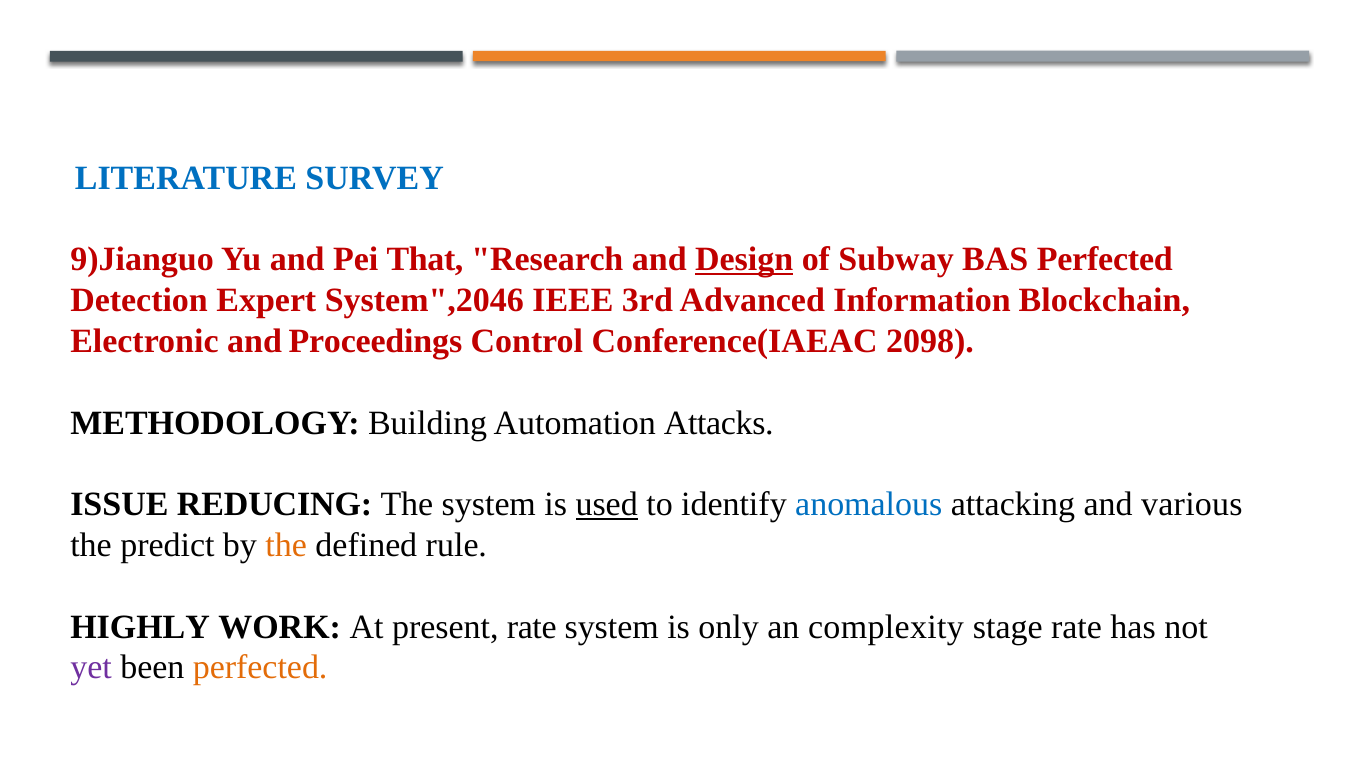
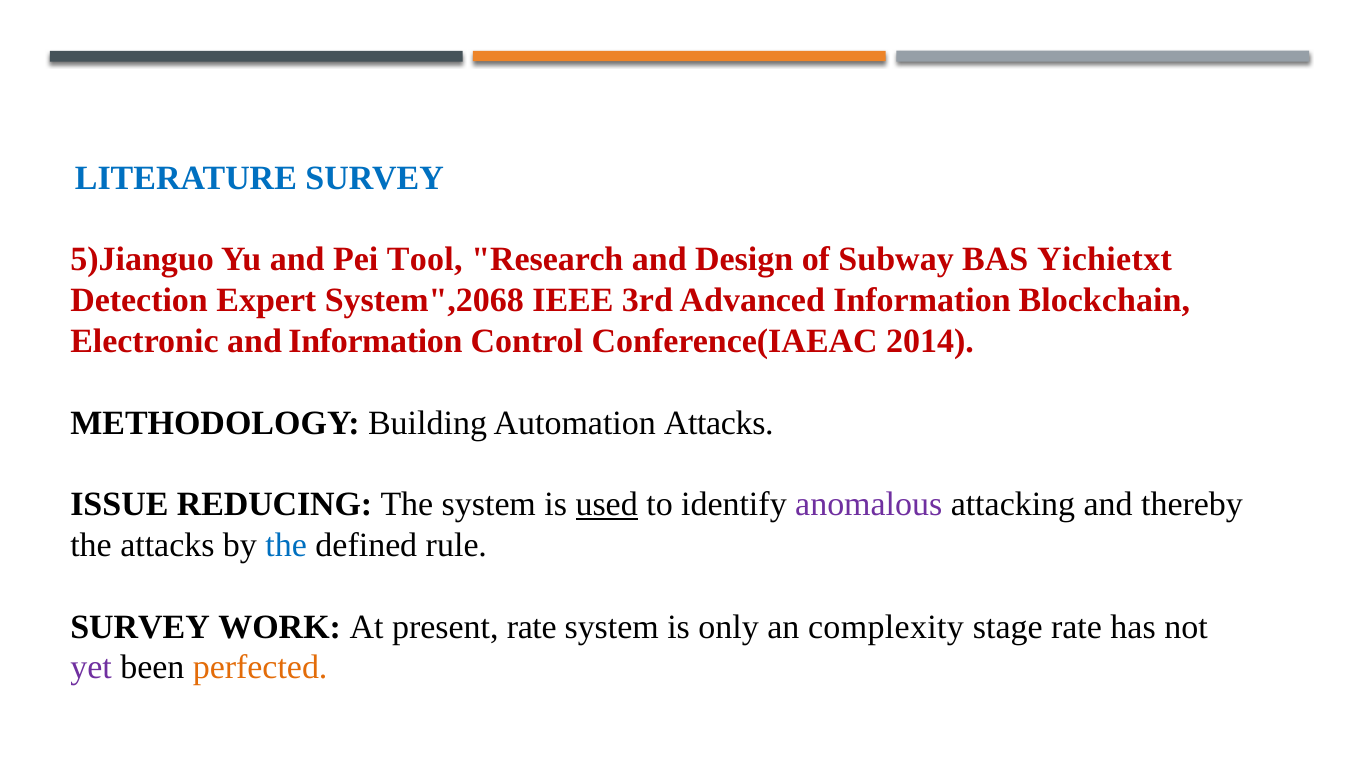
9)Jianguo: 9)Jianguo -> 5)Jianguo
That: That -> Tool
Design underline: present -> none
BAS Perfected: Perfected -> Yichietxt
System",2046: System",2046 -> System",2068
and Proceedings: Proceedings -> Information
2098: 2098 -> 2014
anomalous colour: blue -> purple
various: various -> thereby
the predict: predict -> attacks
the at (286, 545) colour: orange -> blue
HIGHLY at (140, 626): HIGHLY -> SURVEY
